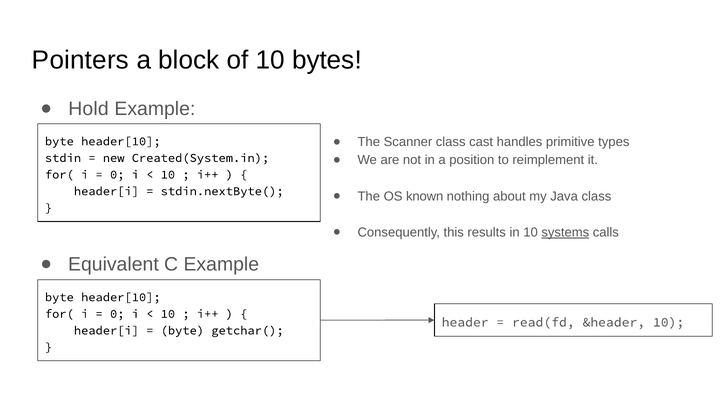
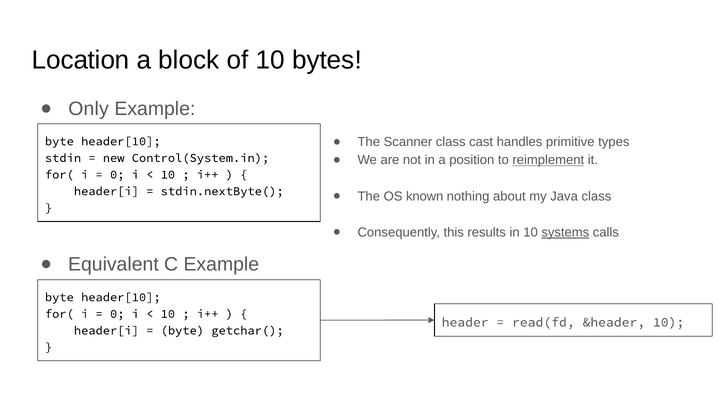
Pointers: Pointers -> Location
Hold: Hold -> Only
reimplement underline: none -> present
Created(System.in: Created(System.in -> Control(System.in
